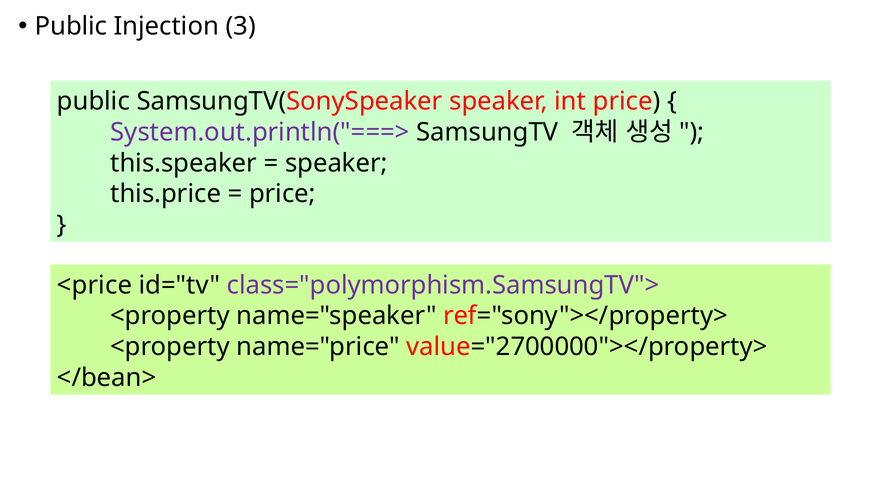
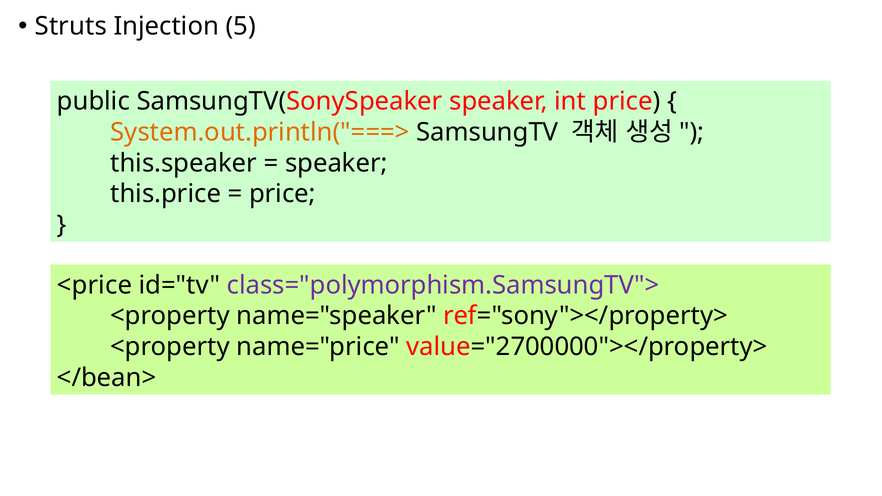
Public at (71, 27): Public -> Struts
3: 3 -> 5
System.out.println("===> colour: purple -> orange
